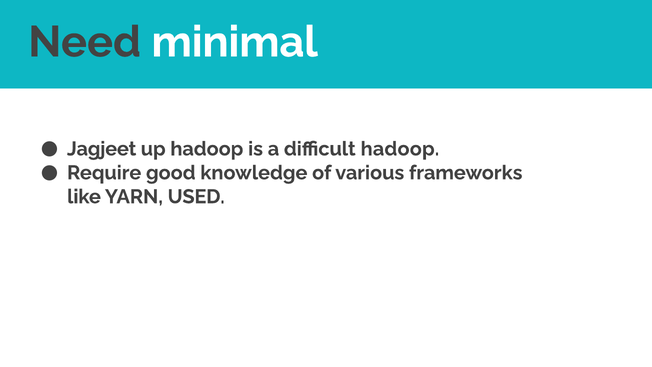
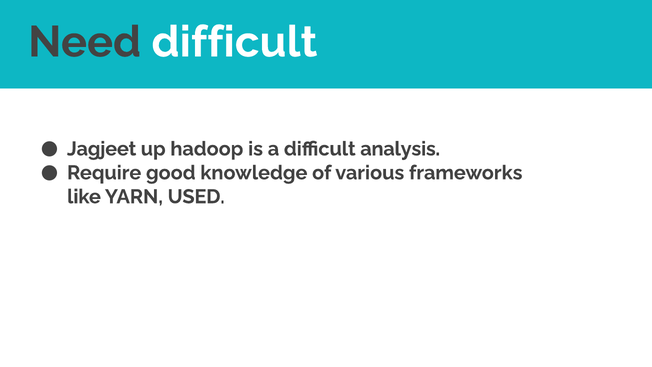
Need minimal: minimal -> difficult
difficult hadoop: hadoop -> analysis
